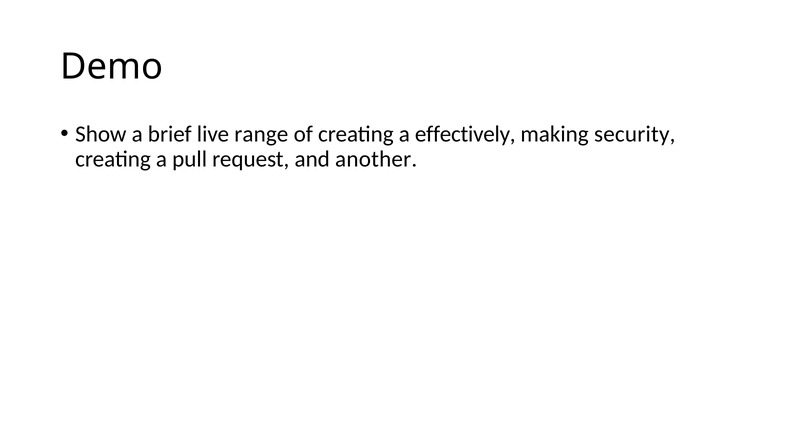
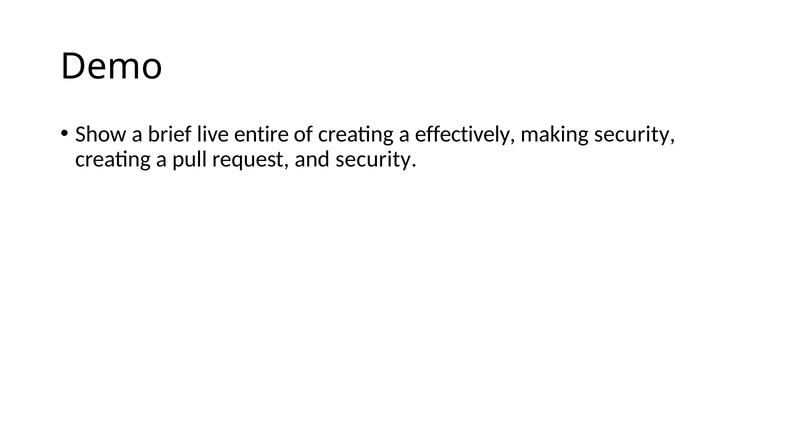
range: range -> entire
and another: another -> security
